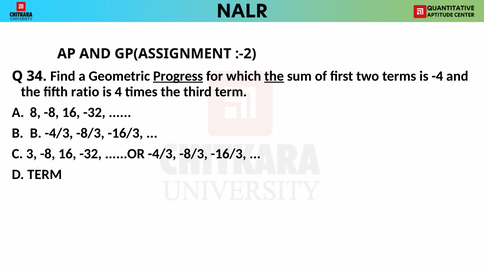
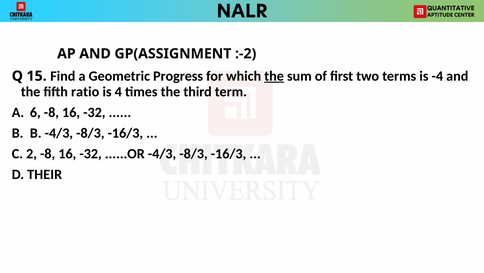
34: 34 -> 15
Progress underline: present -> none
8: 8 -> 6
3: 3 -> 2
D TERM: TERM -> THEIR
